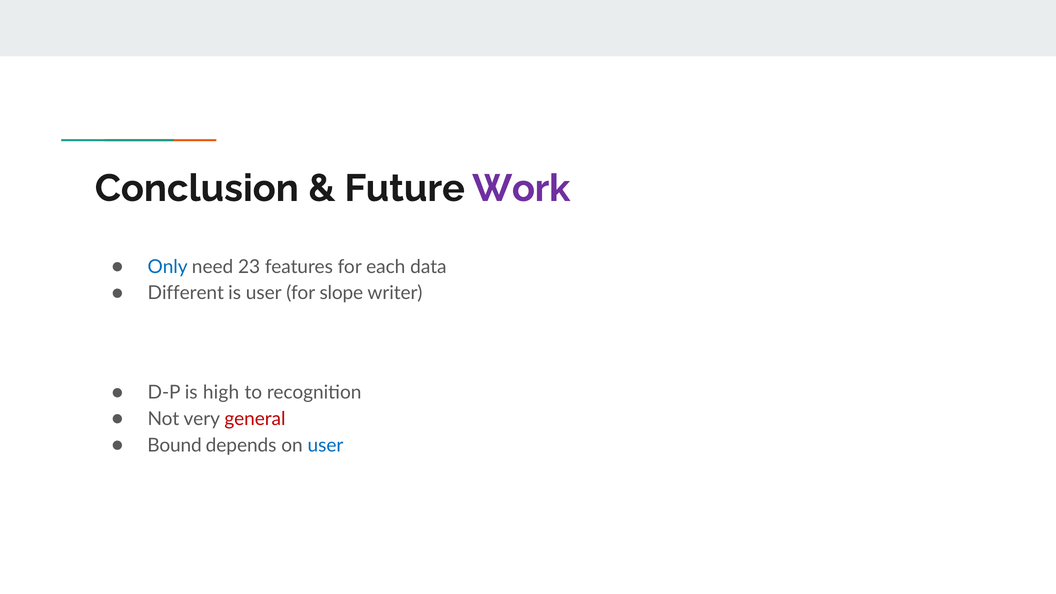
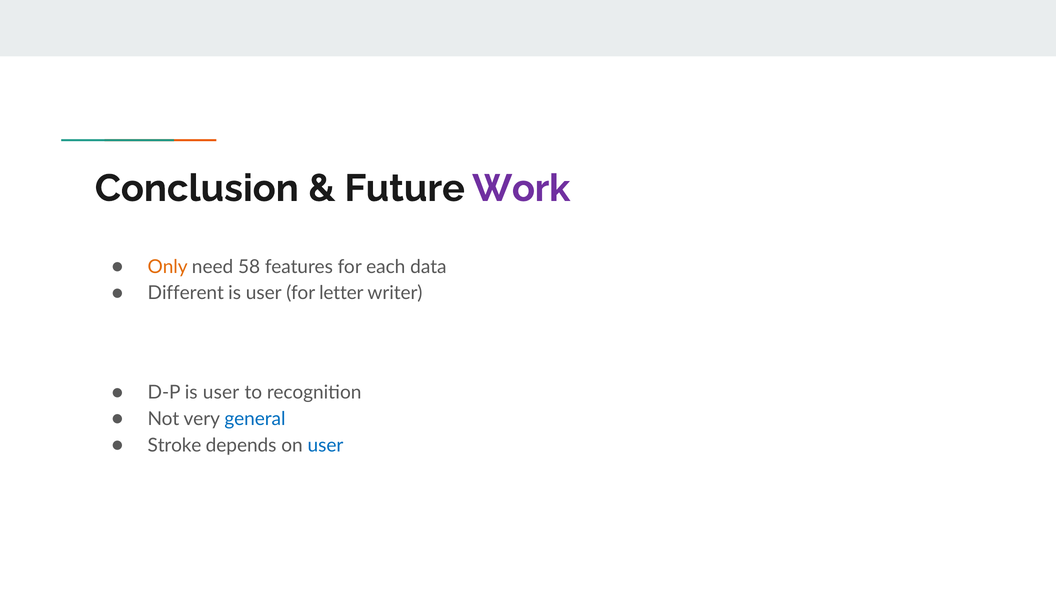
Only colour: blue -> orange
23: 23 -> 58
slope: slope -> letter
D-P is high: high -> user
general colour: red -> blue
Bound: Bound -> Stroke
